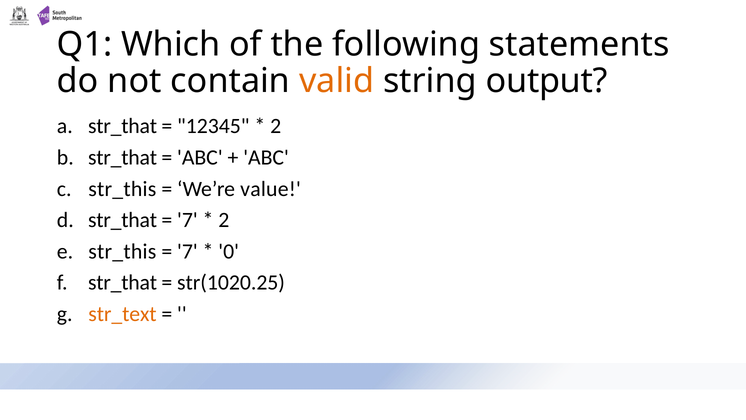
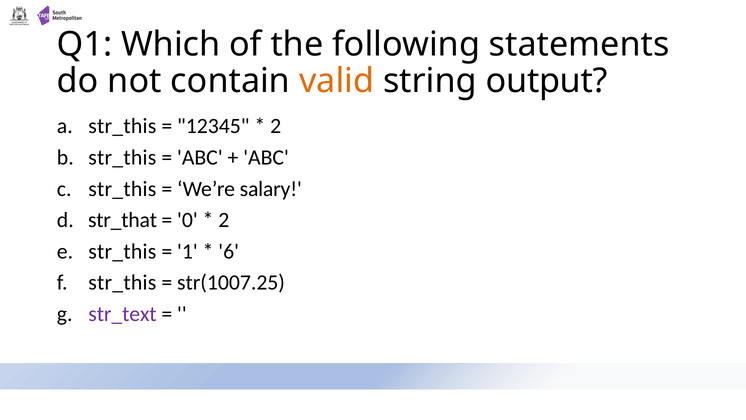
str_that at (123, 126): str_that -> str_this
str_that at (123, 157): str_that -> str_this
value: value -> salary
7 at (187, 220): 7 -> 0
7 at (187, 251): 7 -> 1
0: 0 -> 6
str_that at (123, 283): str_that -> str_this
str(1020.25: str(1020.25 -> str(1007.25
str_text colour: orange -> purple
